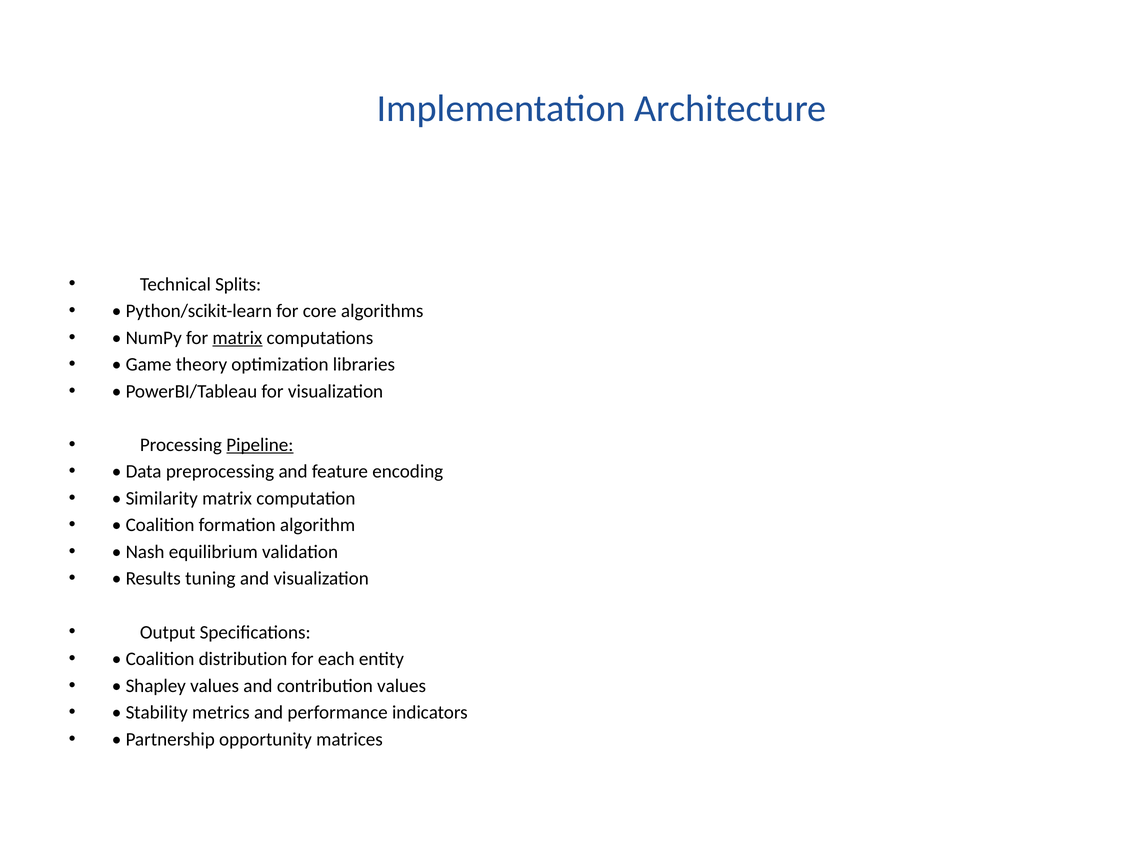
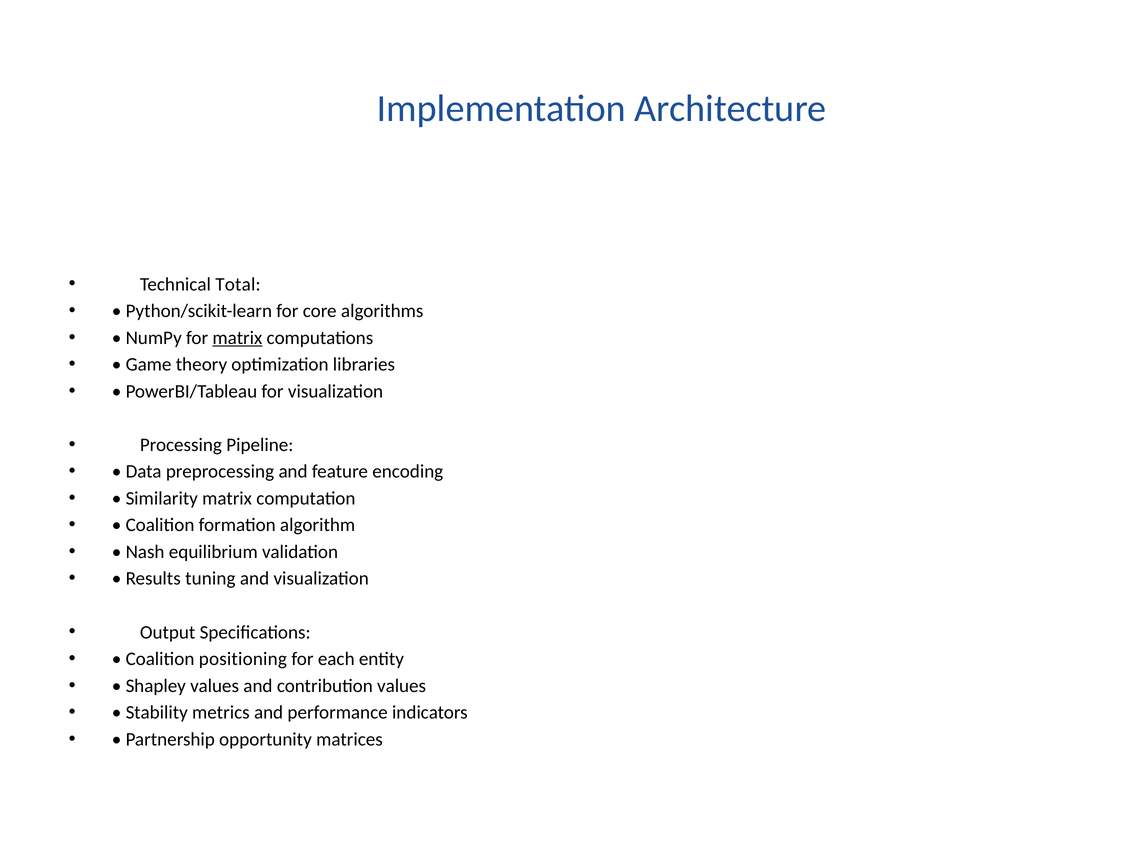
Splits: Splits -> Total
Pipeline underline: present -> none
distribution: distribution -> positioning
